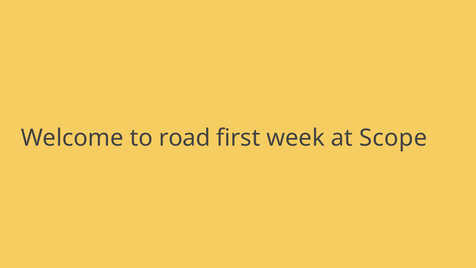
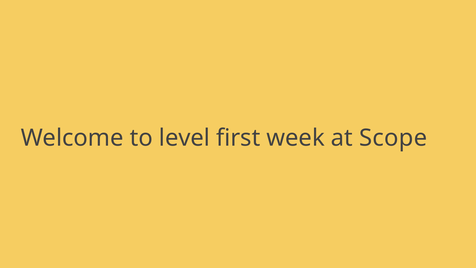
road: road -> level
